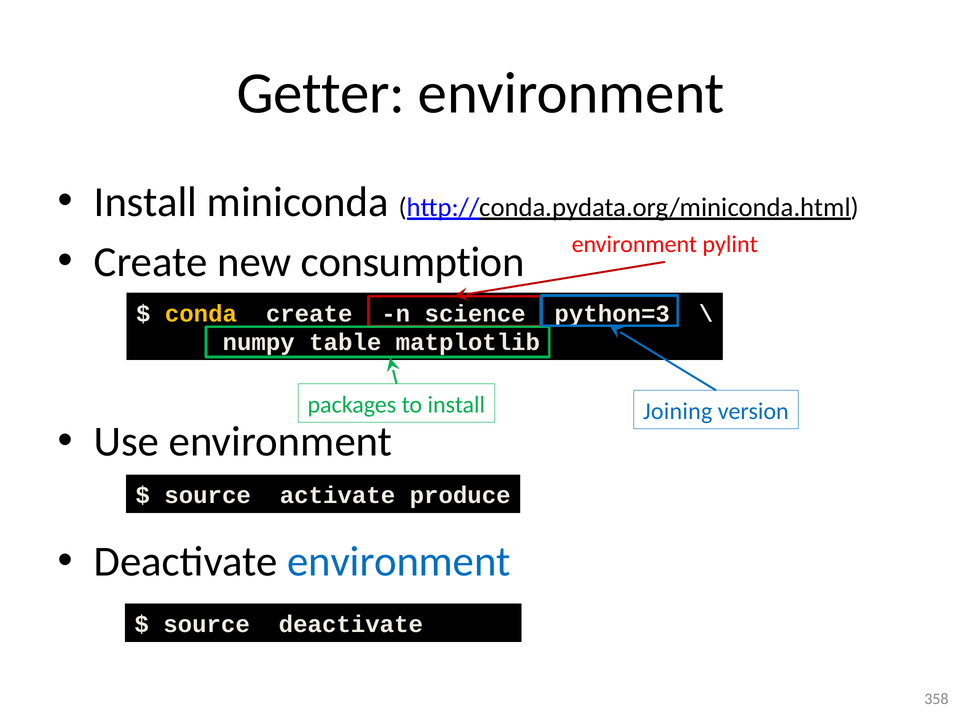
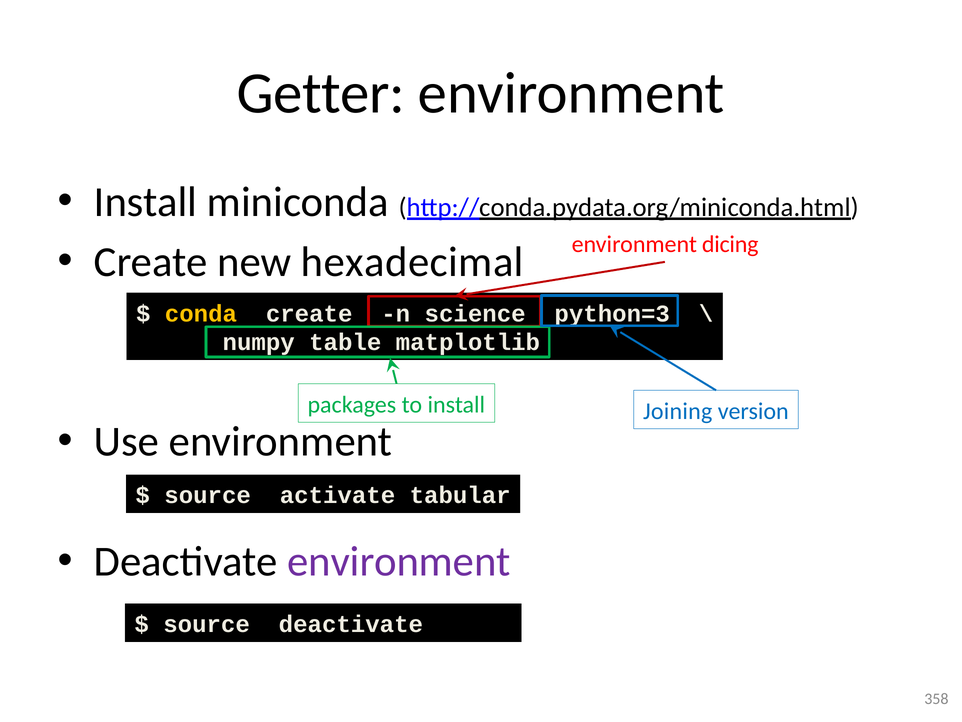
pylint: pylint -> dicing
consumption: consumption -> hexadecimal
produce: produce -> tabular
environment at (399, 561) colour: blue -> purple
